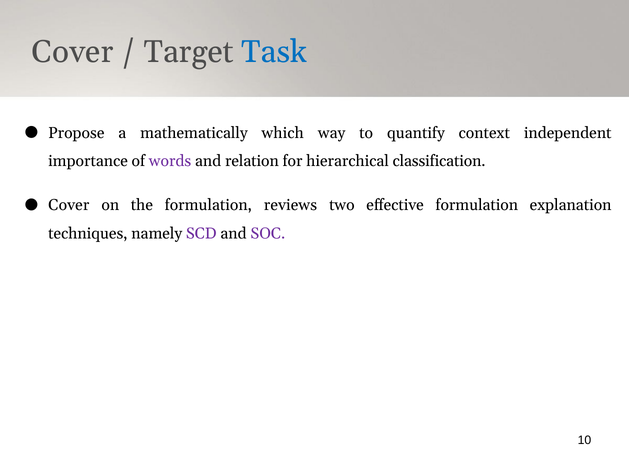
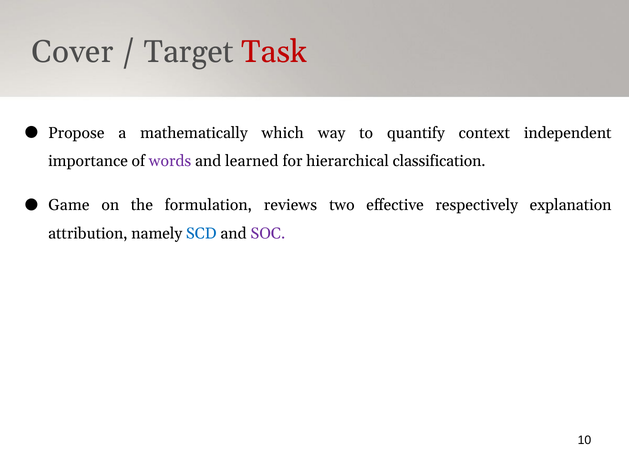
Task colour: blue -> red
relation: relation -> learned
Cover at (69, 206): Cover -> Game
effective formulation: formulation -> respectively
techniques: techniques -> attribution
SCD colour: purple -> blue
